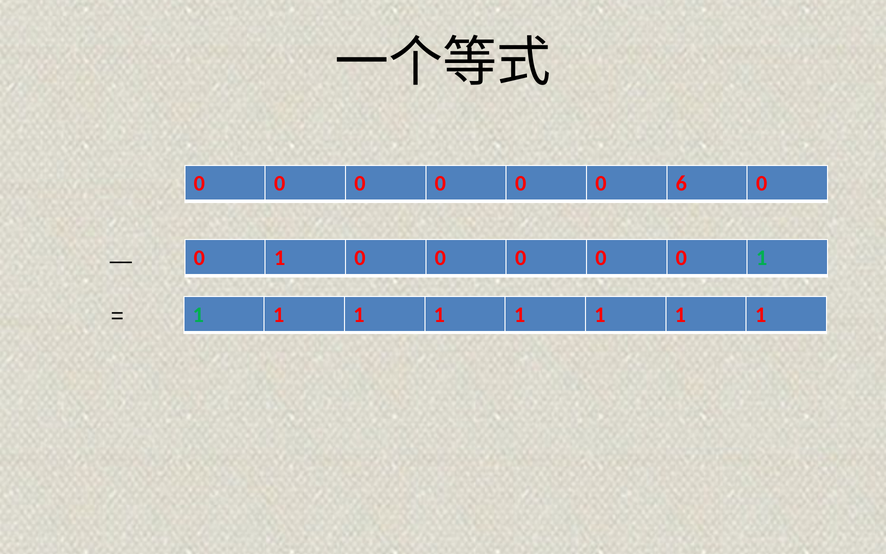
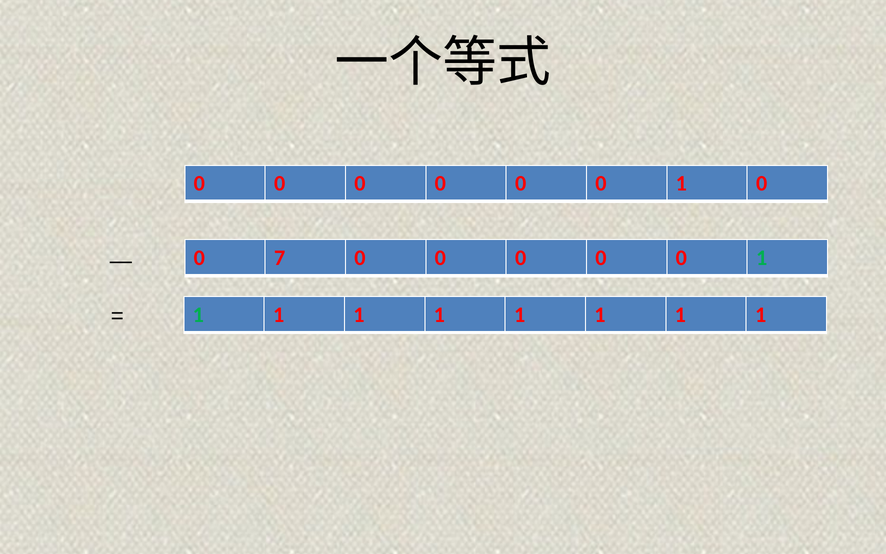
6 at (681, 183): 6 -> 1
1 at (280, 258): 1 -> 7
